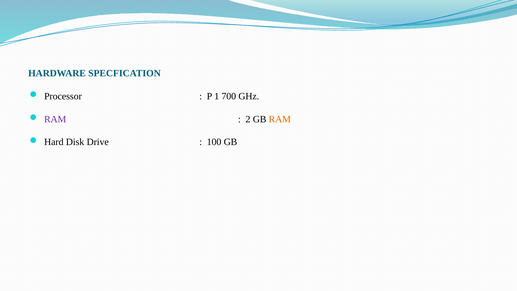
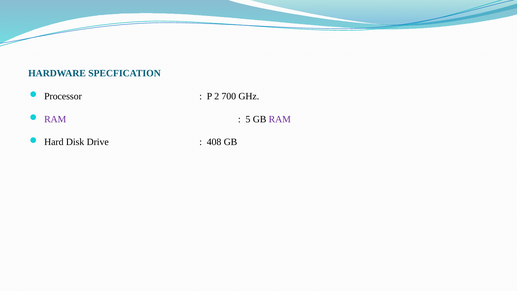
1: 1 -> 2
2: 2 -> 5
RAM at (280, 119) colour: orange -> purple
100: 100 -> 408
